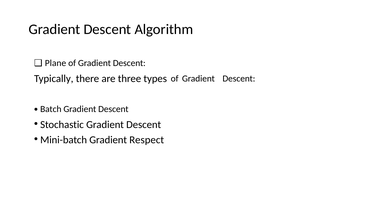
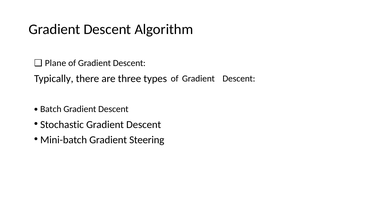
Respect: Respect -> Steering
